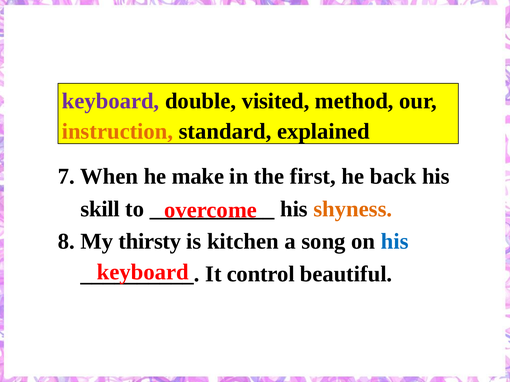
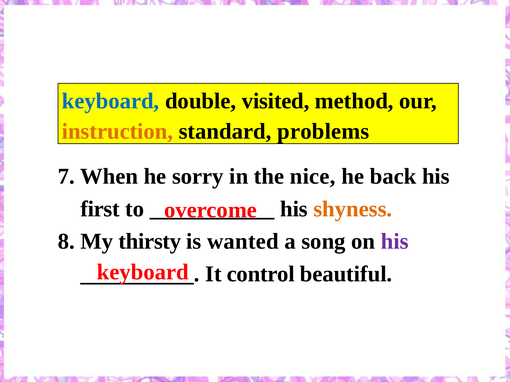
keyboard at (111, 101) colour: purple -> blue
explained: explained -> problems
make: make -> sorry
first: first -> nice
skill: skill -> first
kitchen: kitchen -> wanted
his at (395, 242) colour: blue -> purple
